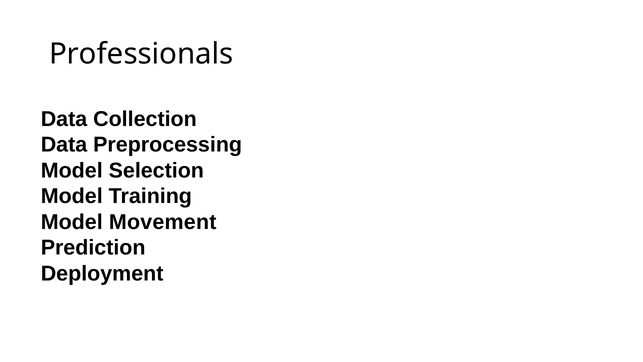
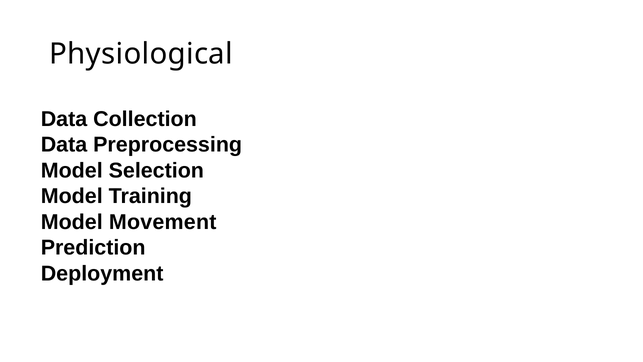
Professionals: Professionals -> Physiological
